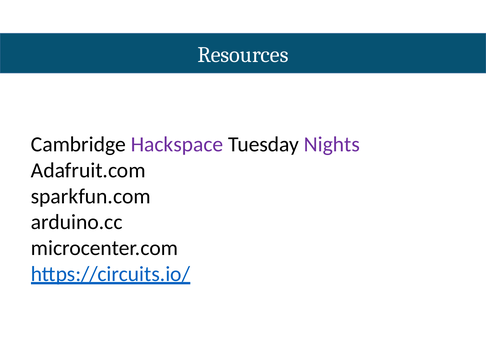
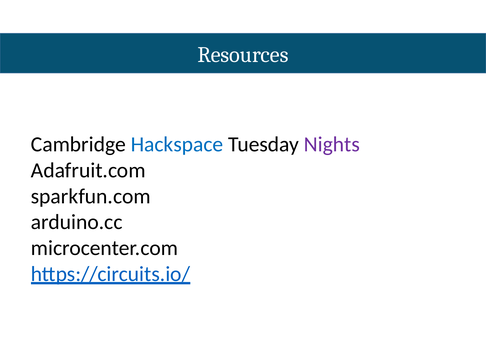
Hackspace colour: purple -> blue
